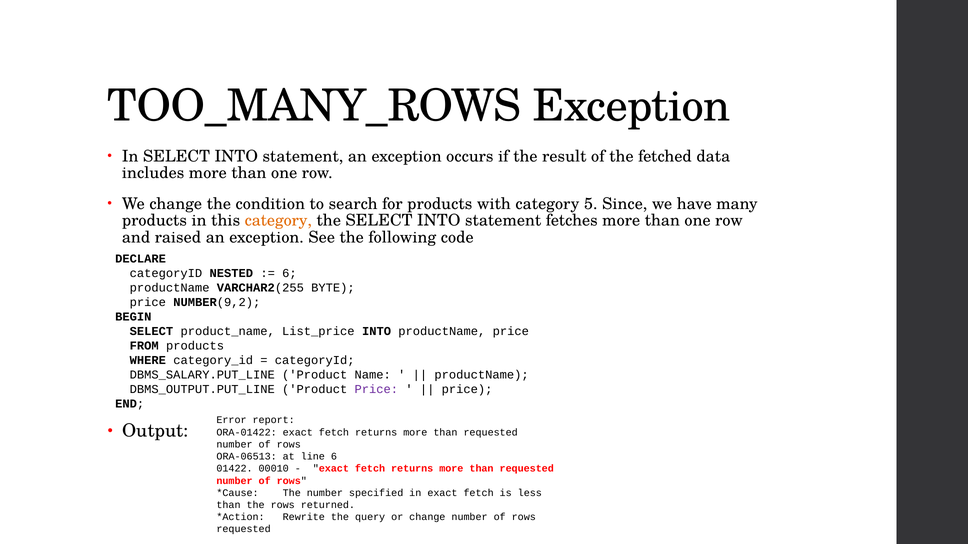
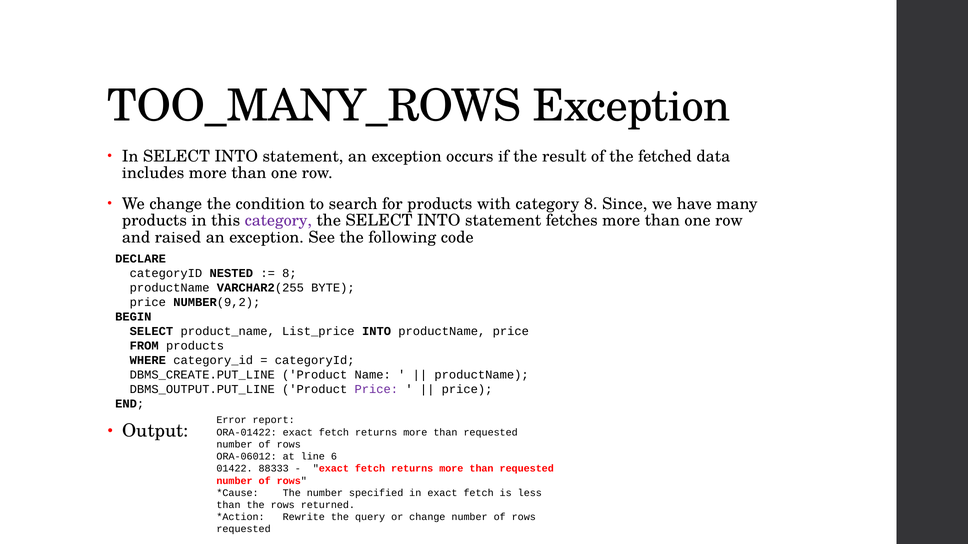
category 5: 5 -> 8
category at (278, 221) colour: orange -> purple
6 at (289, 274): 6 -> 8
DBMS_SALARY.PUT_LINE: DBMS_SALARY.PUT_LINE -> DBMS_CREATE.PUT_LINE
ORA-06513: ORA-06513 -> ORA-06012
00010: 00010 -> 88333
